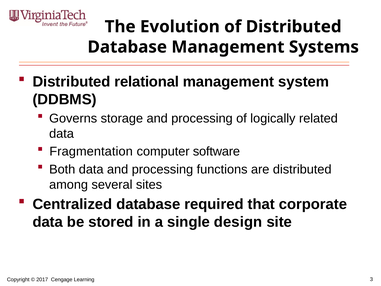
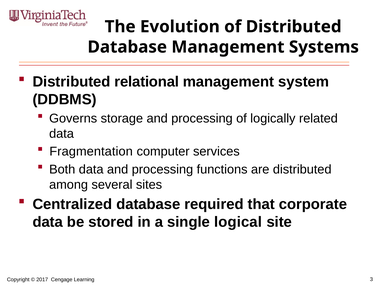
software: software -> services
design: design -> logical
